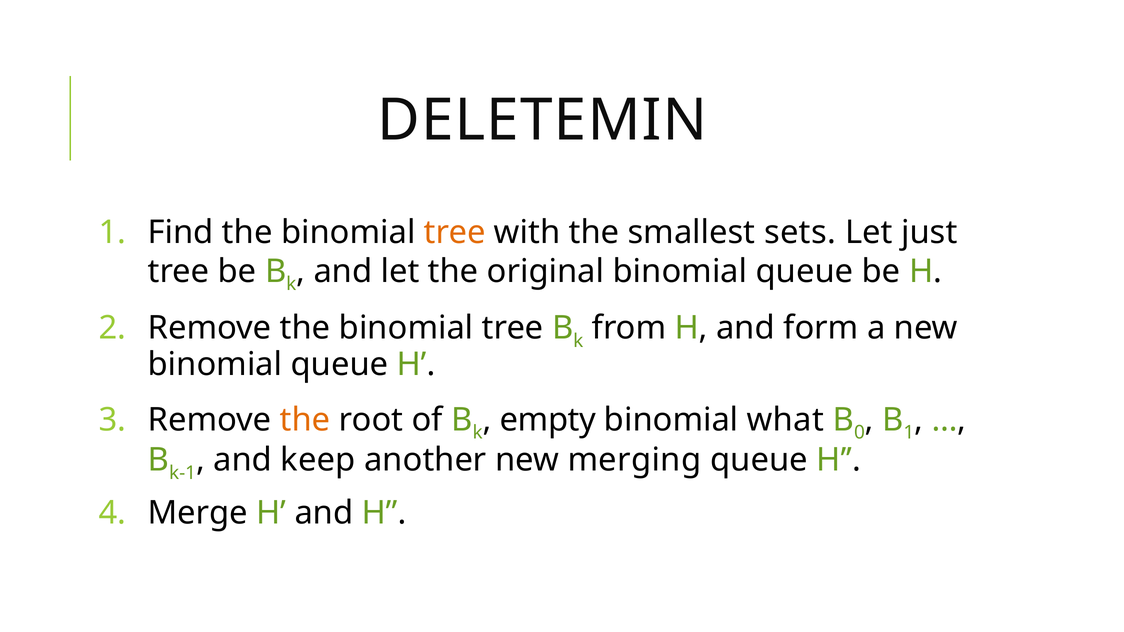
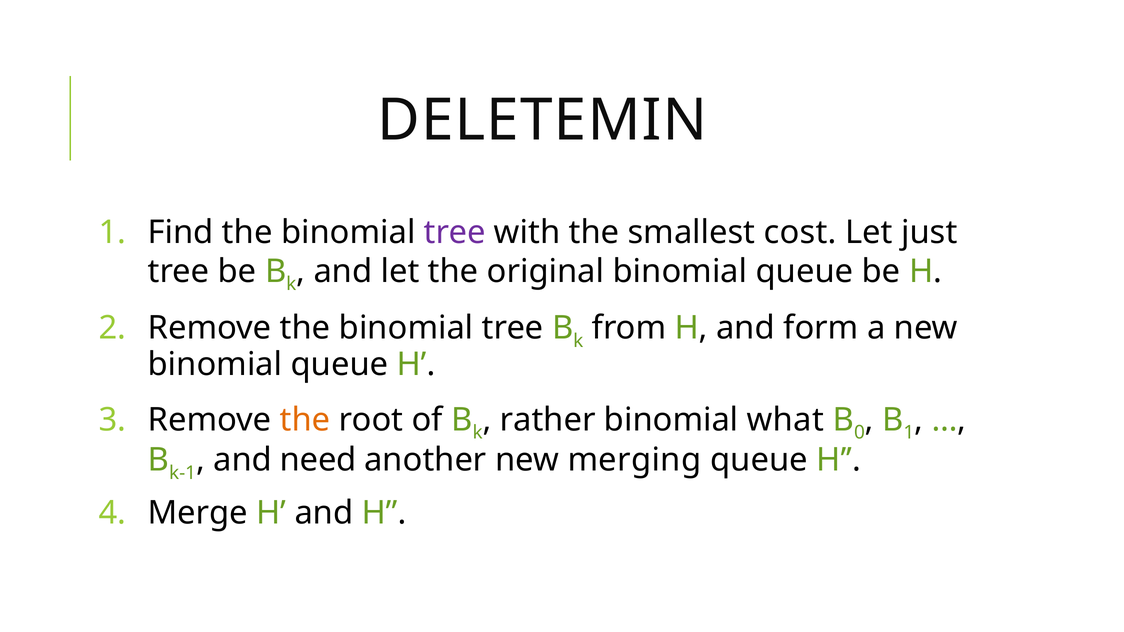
tree at (455, 232) colour: orange -> purple
sets: sets -> cost
empty: empty -> rather
keep: keep -> need
